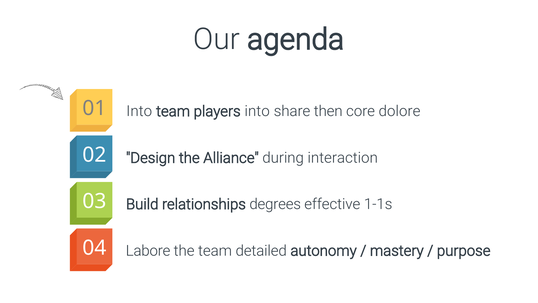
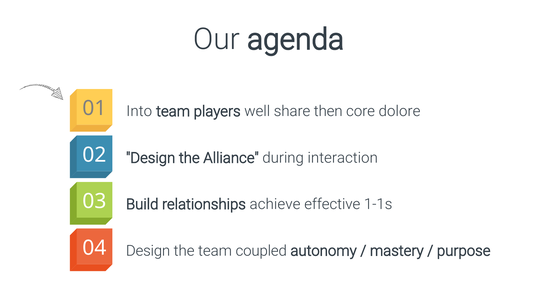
players into: into -> well
degrees: degrees -> achieve
Labore at (148, 250): Labore -> Design
detailed: detailed -> coupled
